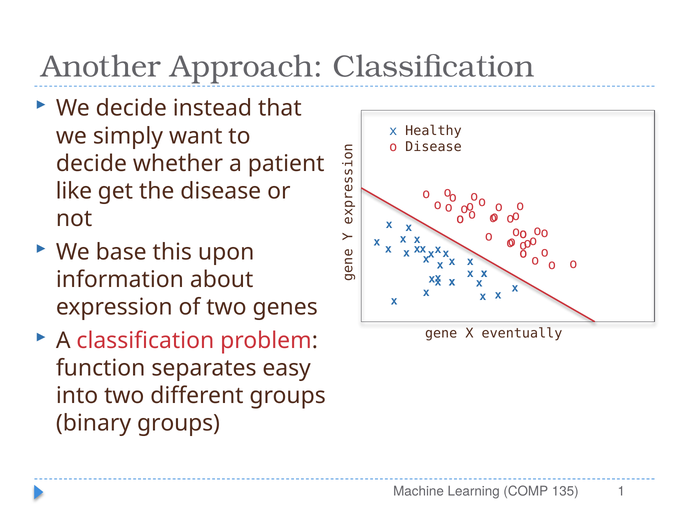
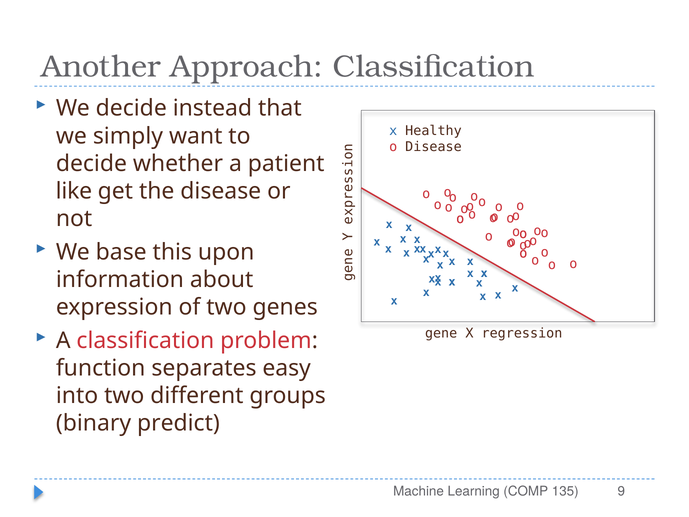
eventually: eventually -> regression
binary groups: groups -> predict
1: 1 -> 9
